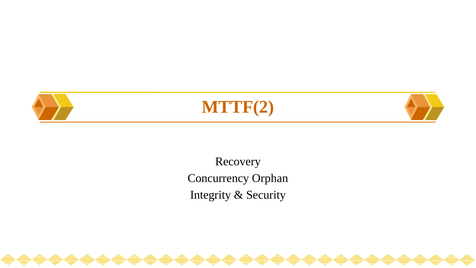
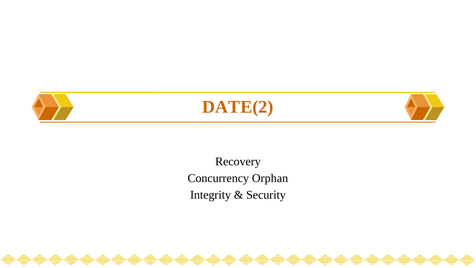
MTTF(2: MTTF(2 -> DATE(2
